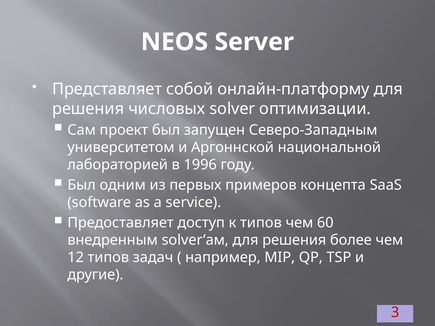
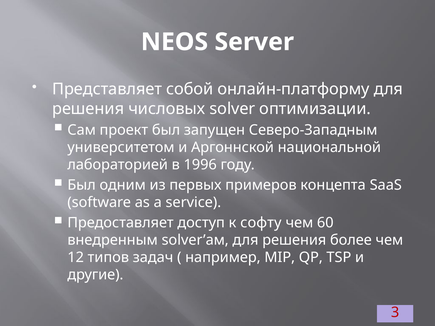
к типов: типов -> софту
